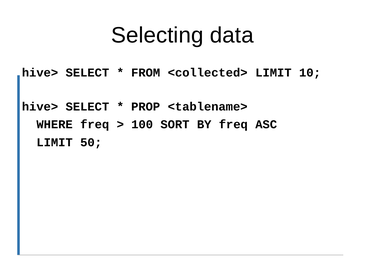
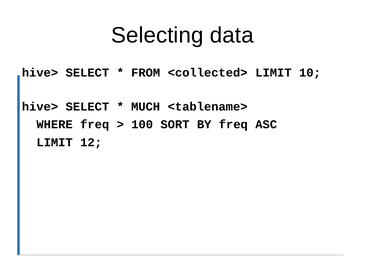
PROP: PROP -> MUCH
50: 50 -> 12
